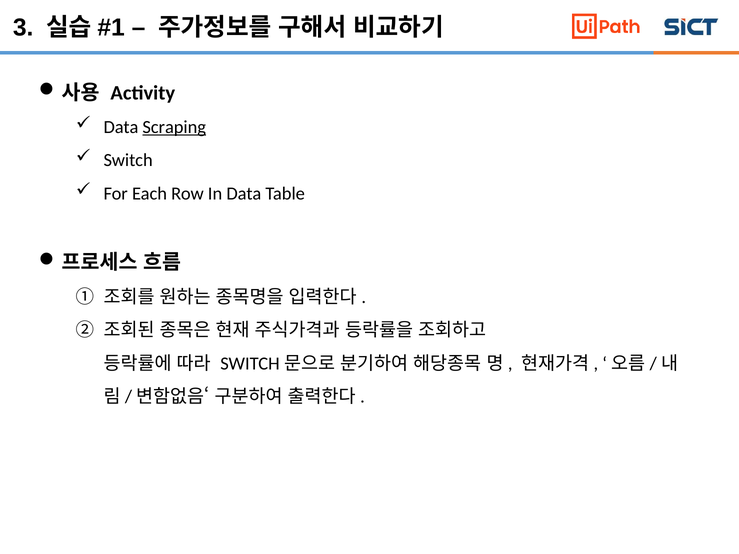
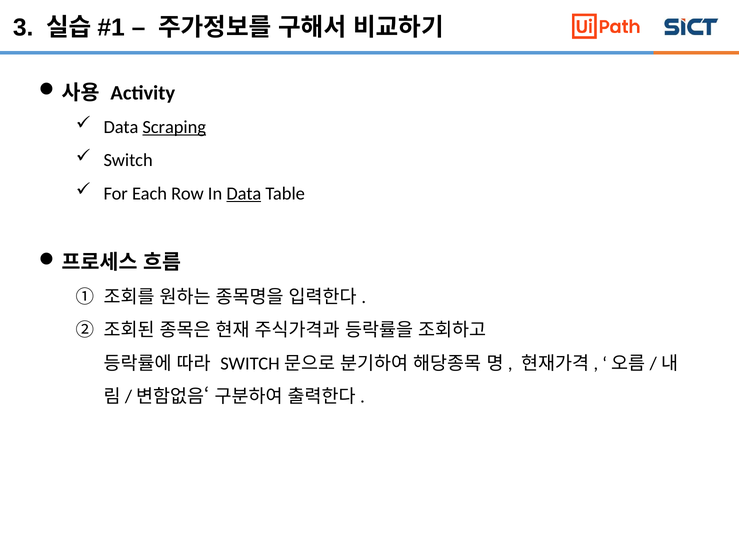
Data at (244, 194) underline: none -> present
